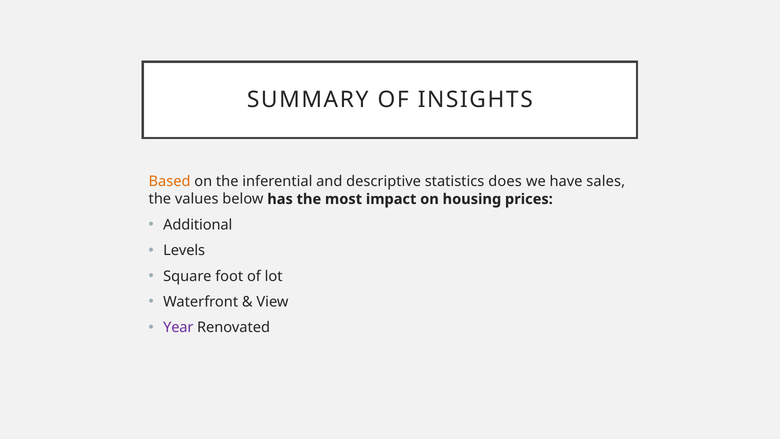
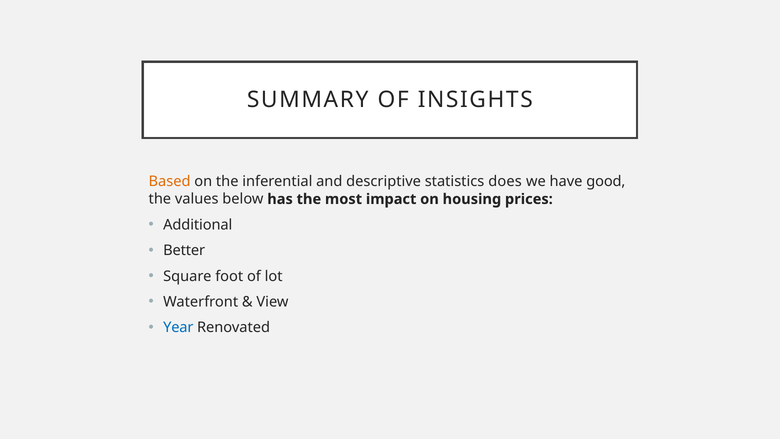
sales: sales -> good
Levels: Levels -> Better
Year colour: purple -> blue
